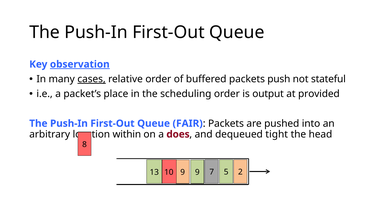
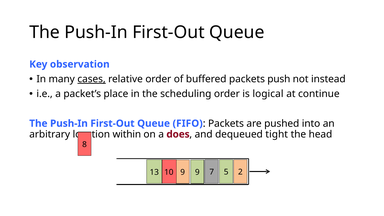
observation underline: present -> none
stateful: stateful -> instead
output: output -> logical
provided: provided -> continue
FAIR: FAIR -> FIFO
